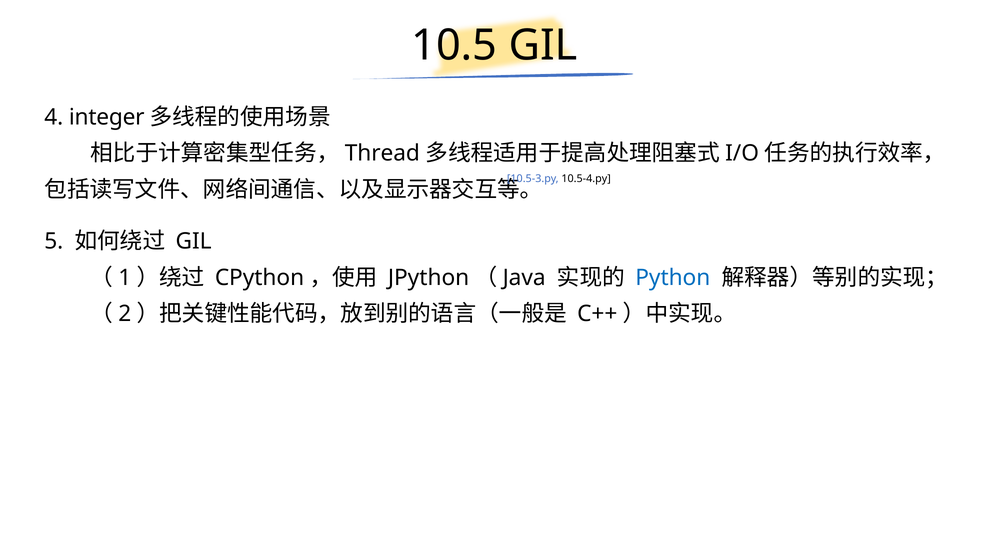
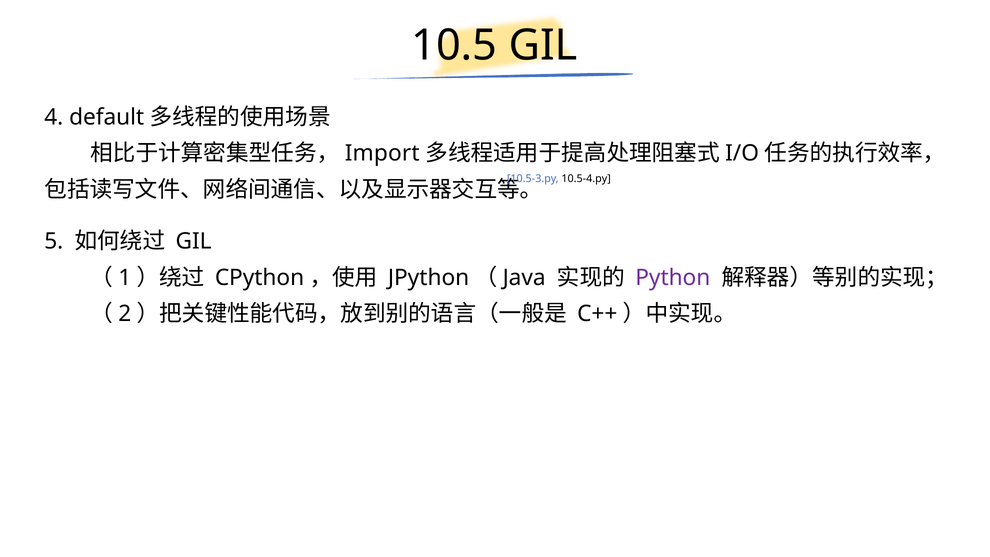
integer: integer -> default
Thread: Thread -> Import
Python colour: blue -> purple
